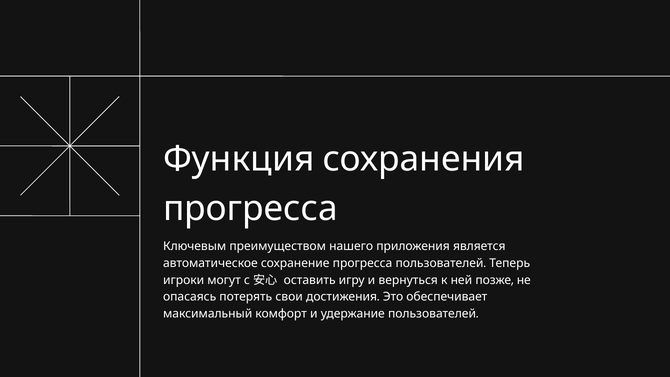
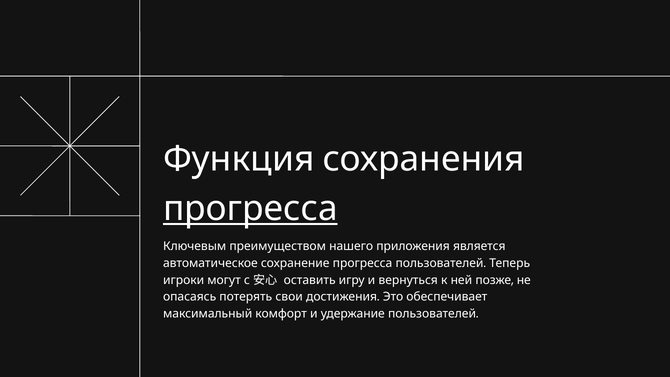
прогресса at (250, 209) underline: none -> present
